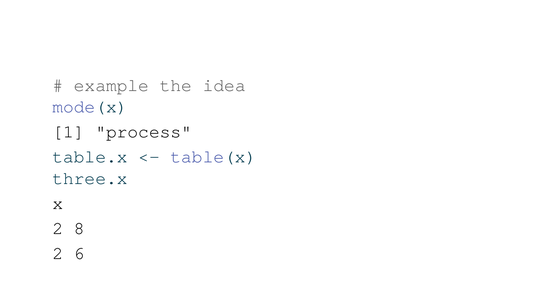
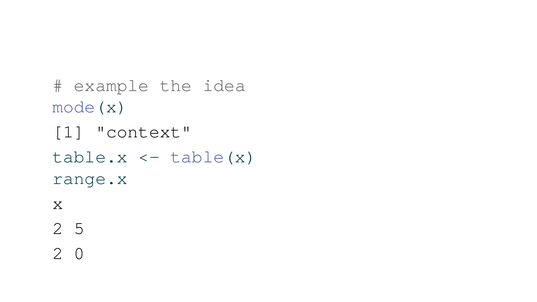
process: process -> context
three.x: three.x -> range.x
8: 8 -> 5
6: 6 -> 0
